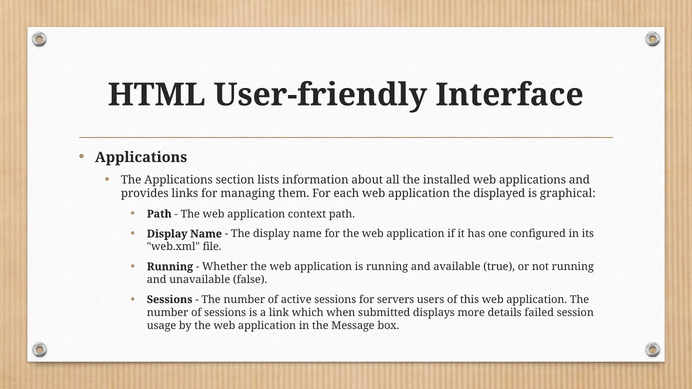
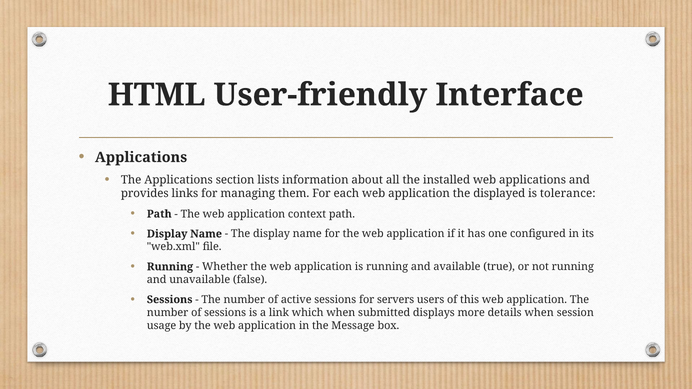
graphical: graphical -> tolerance
details failed: failed -> when
